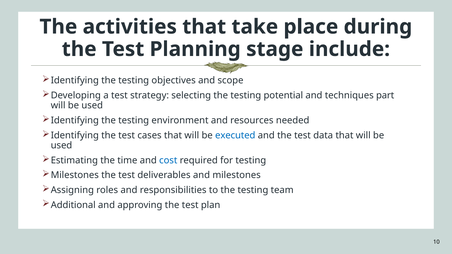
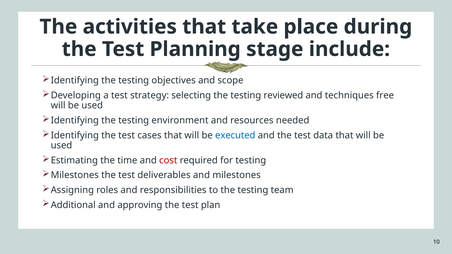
potential: potential -> reviewed
part: part -> free
cost colour: blue -> red
